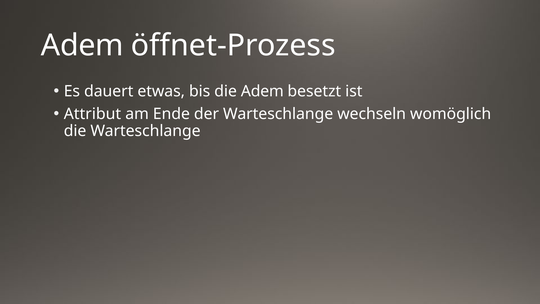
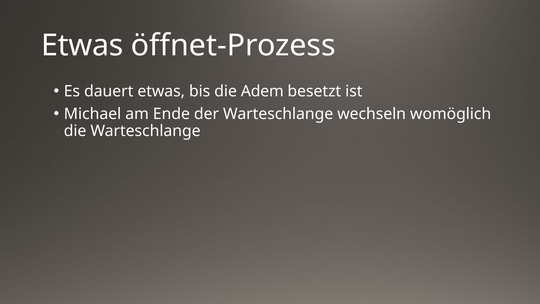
Adem at (82, 45): Adem -> Etwas
Attribut: Attribut -> Michael
